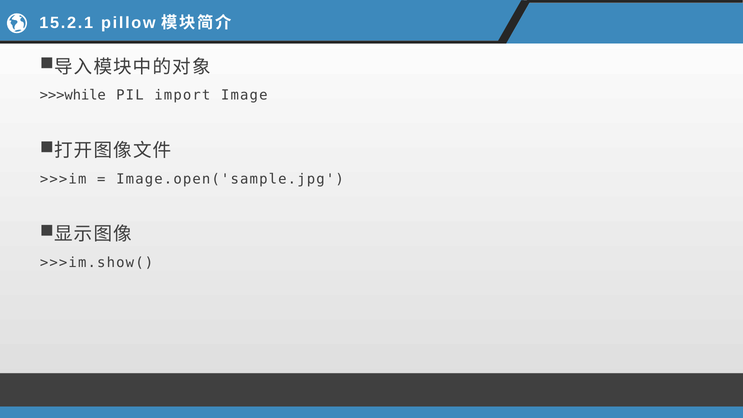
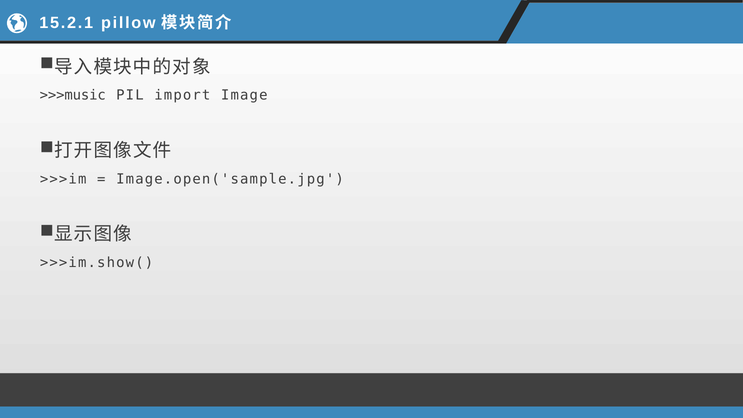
>>>while: >>>while -> >>>music
